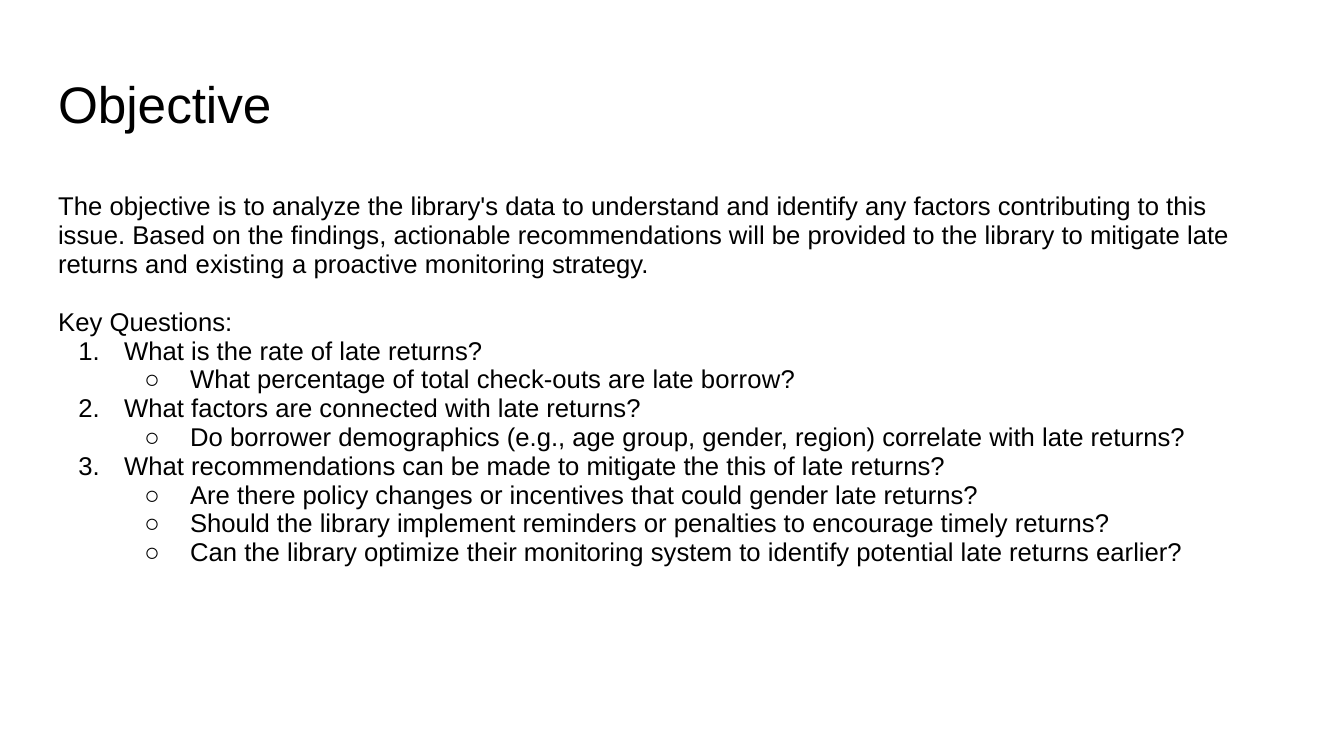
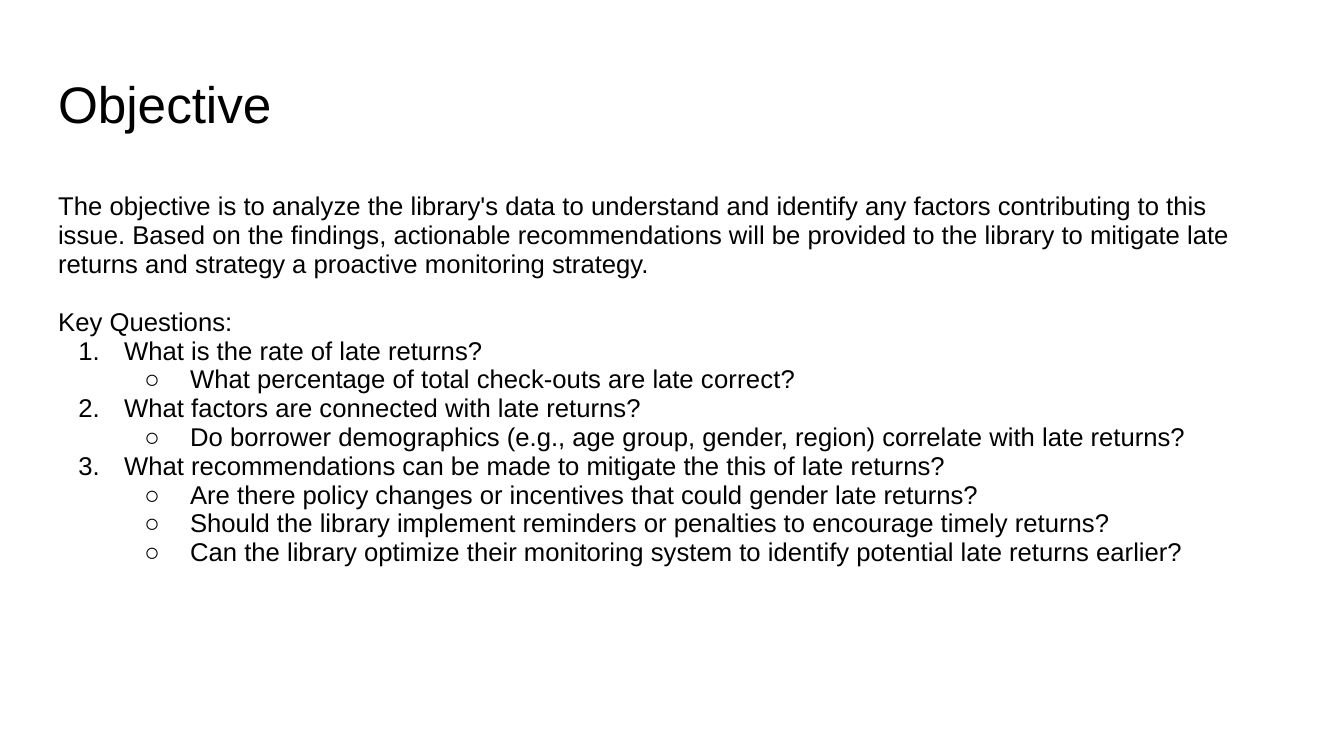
and existing: existing -> strategy
borrow: borrow -> correct
